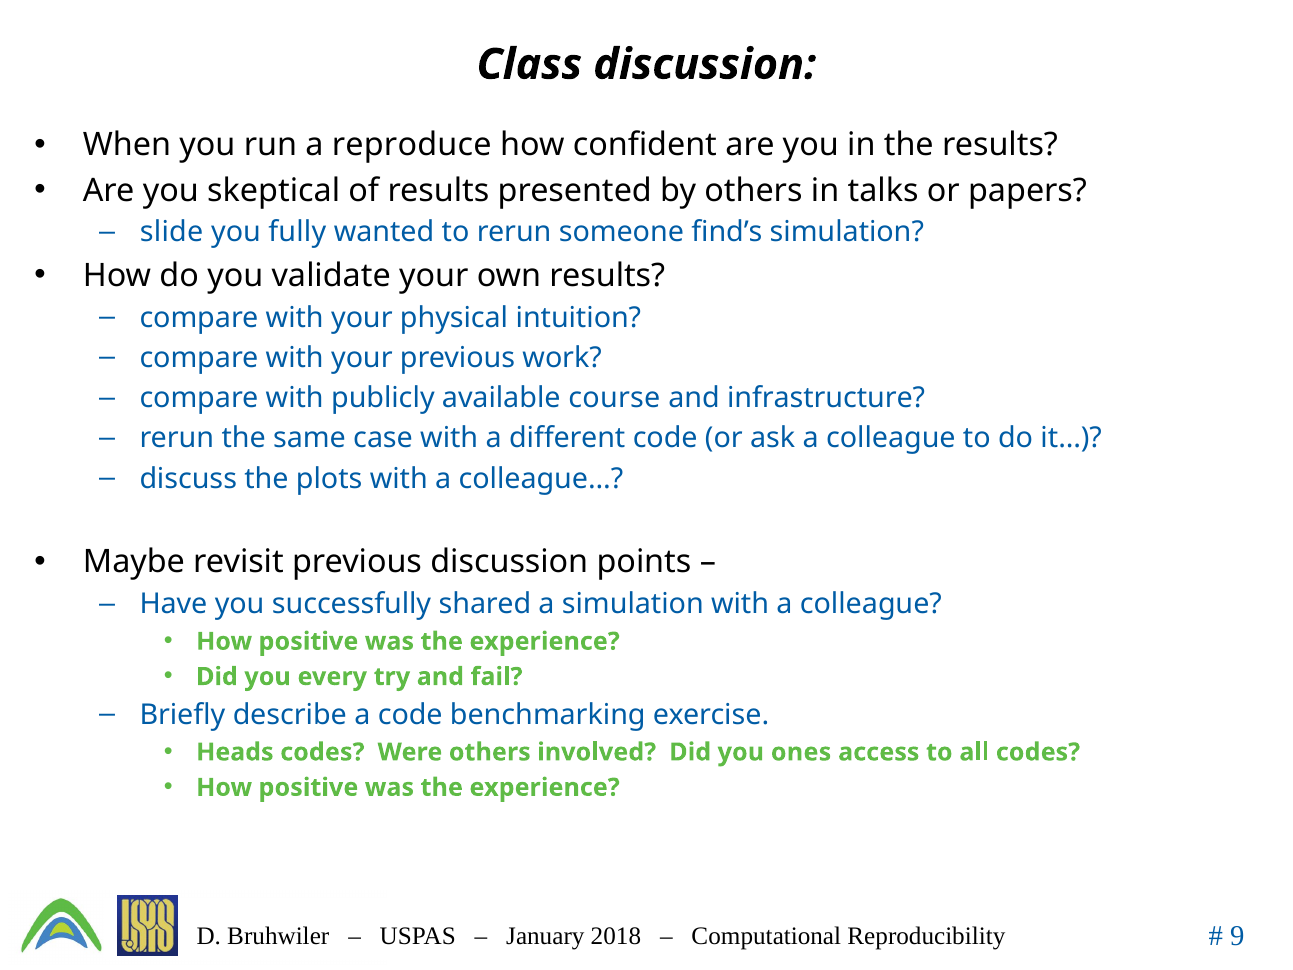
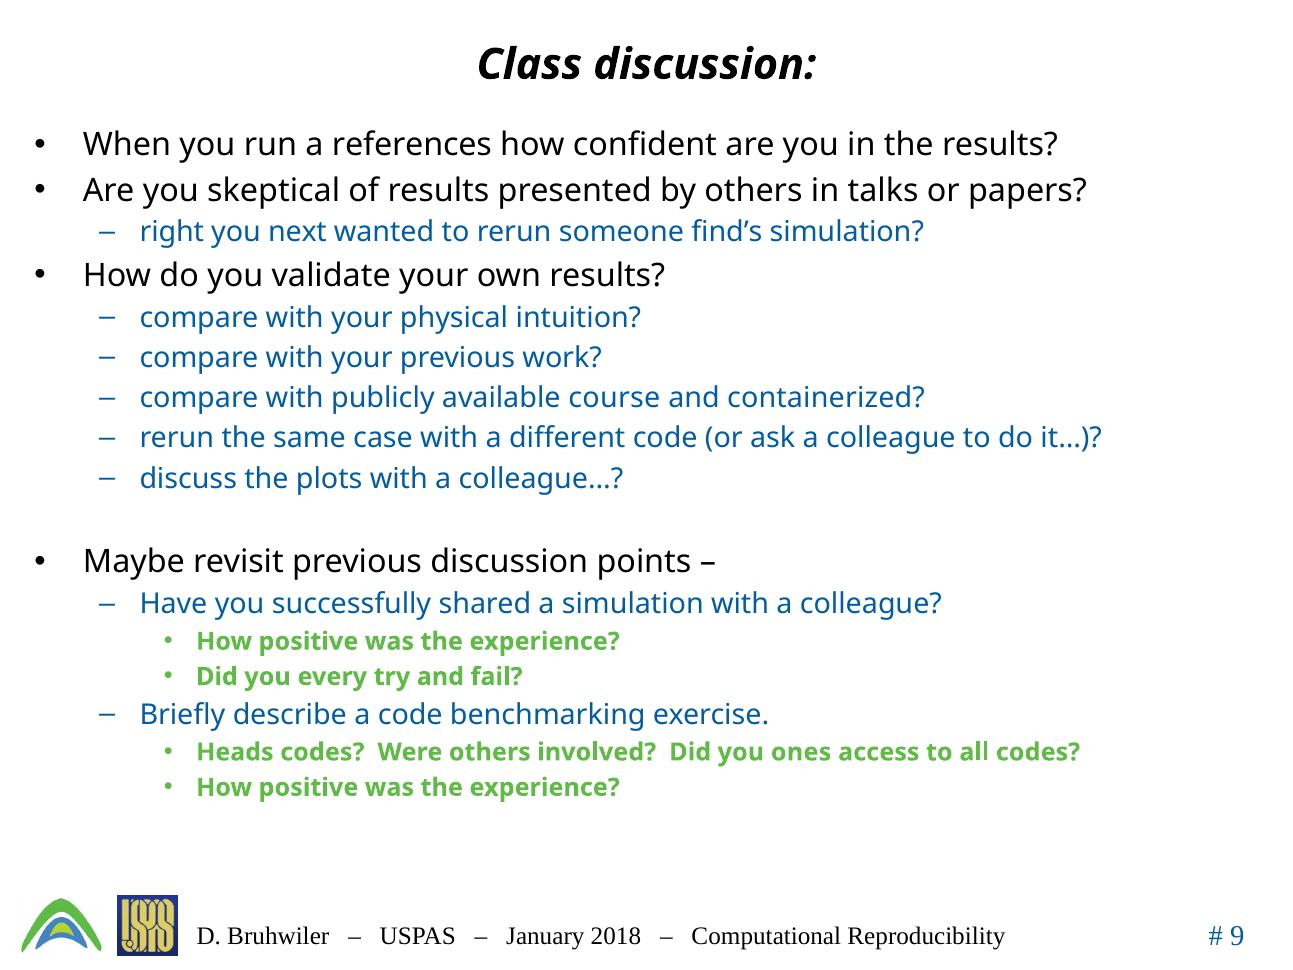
reproduce: reproduce -> references
slide: slide -> right
fully: fully -> next
infrastructure: infrastructure -> containerized
